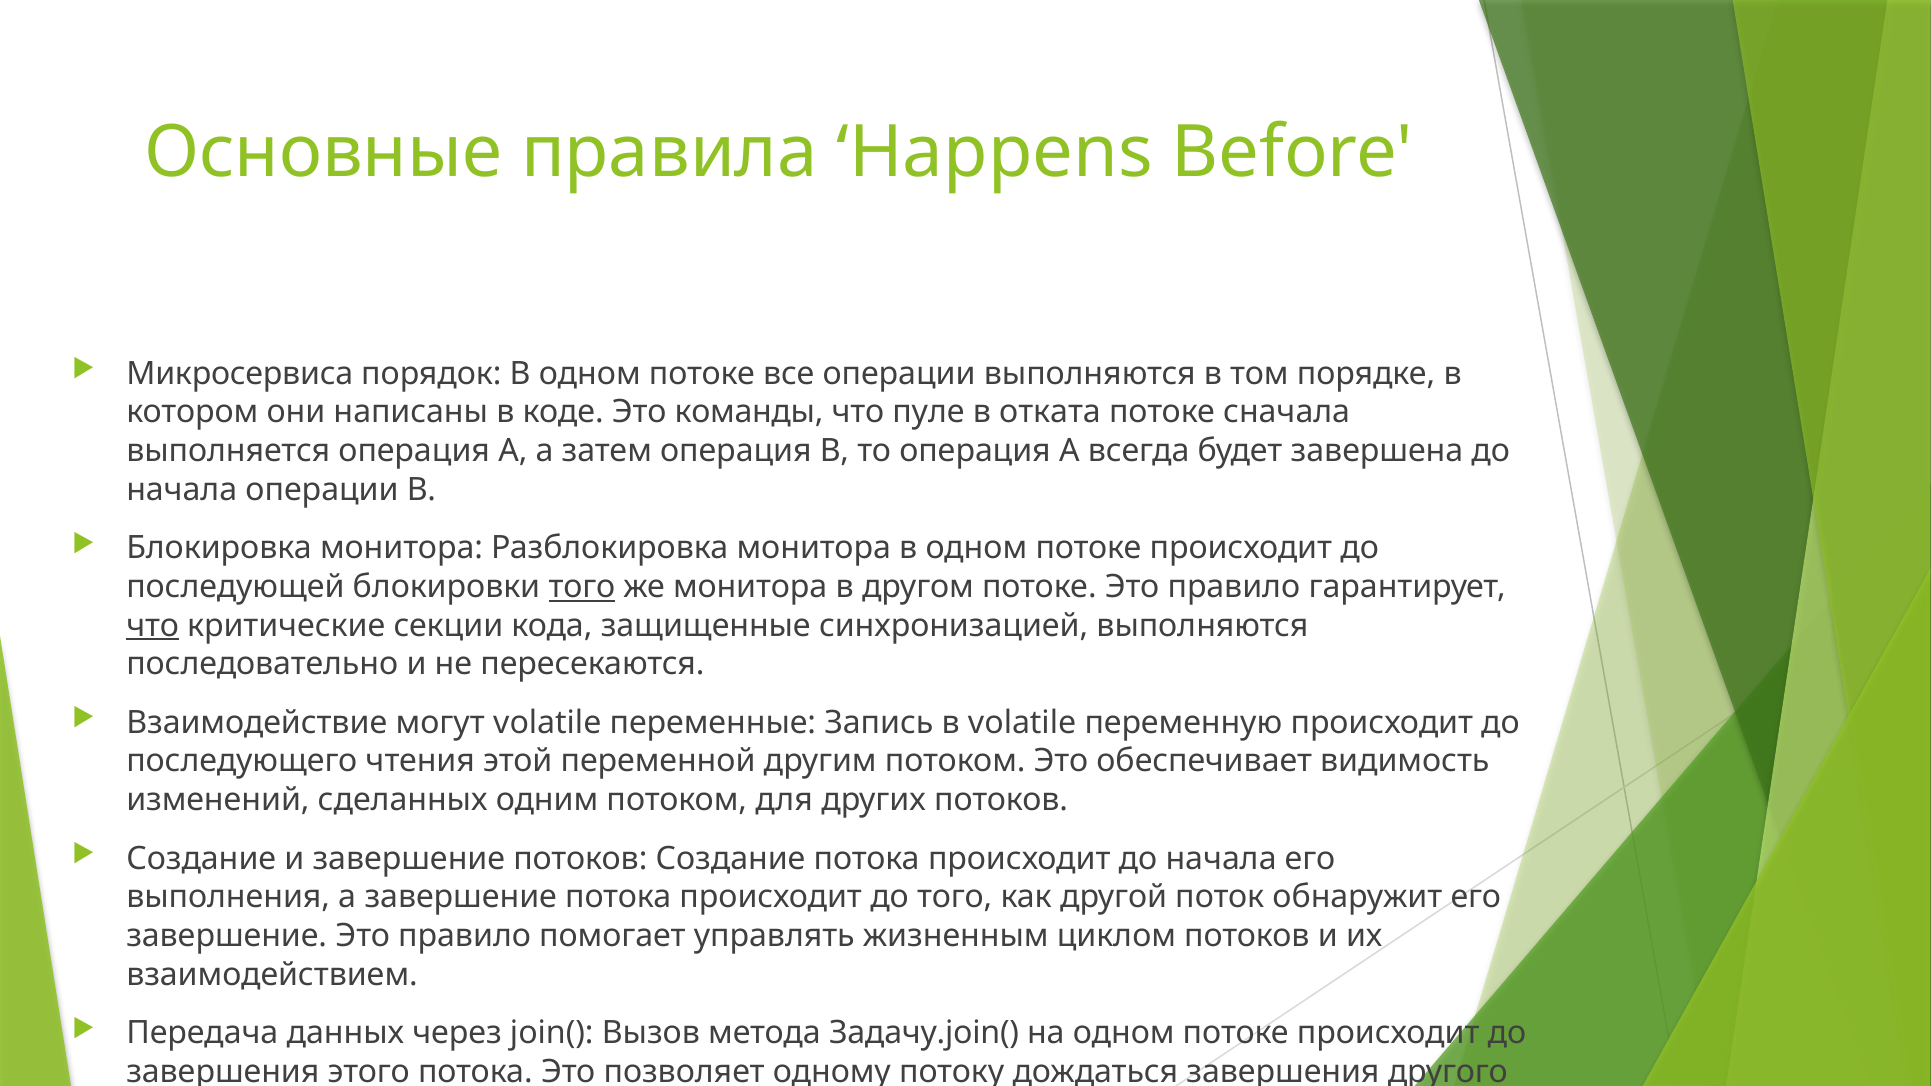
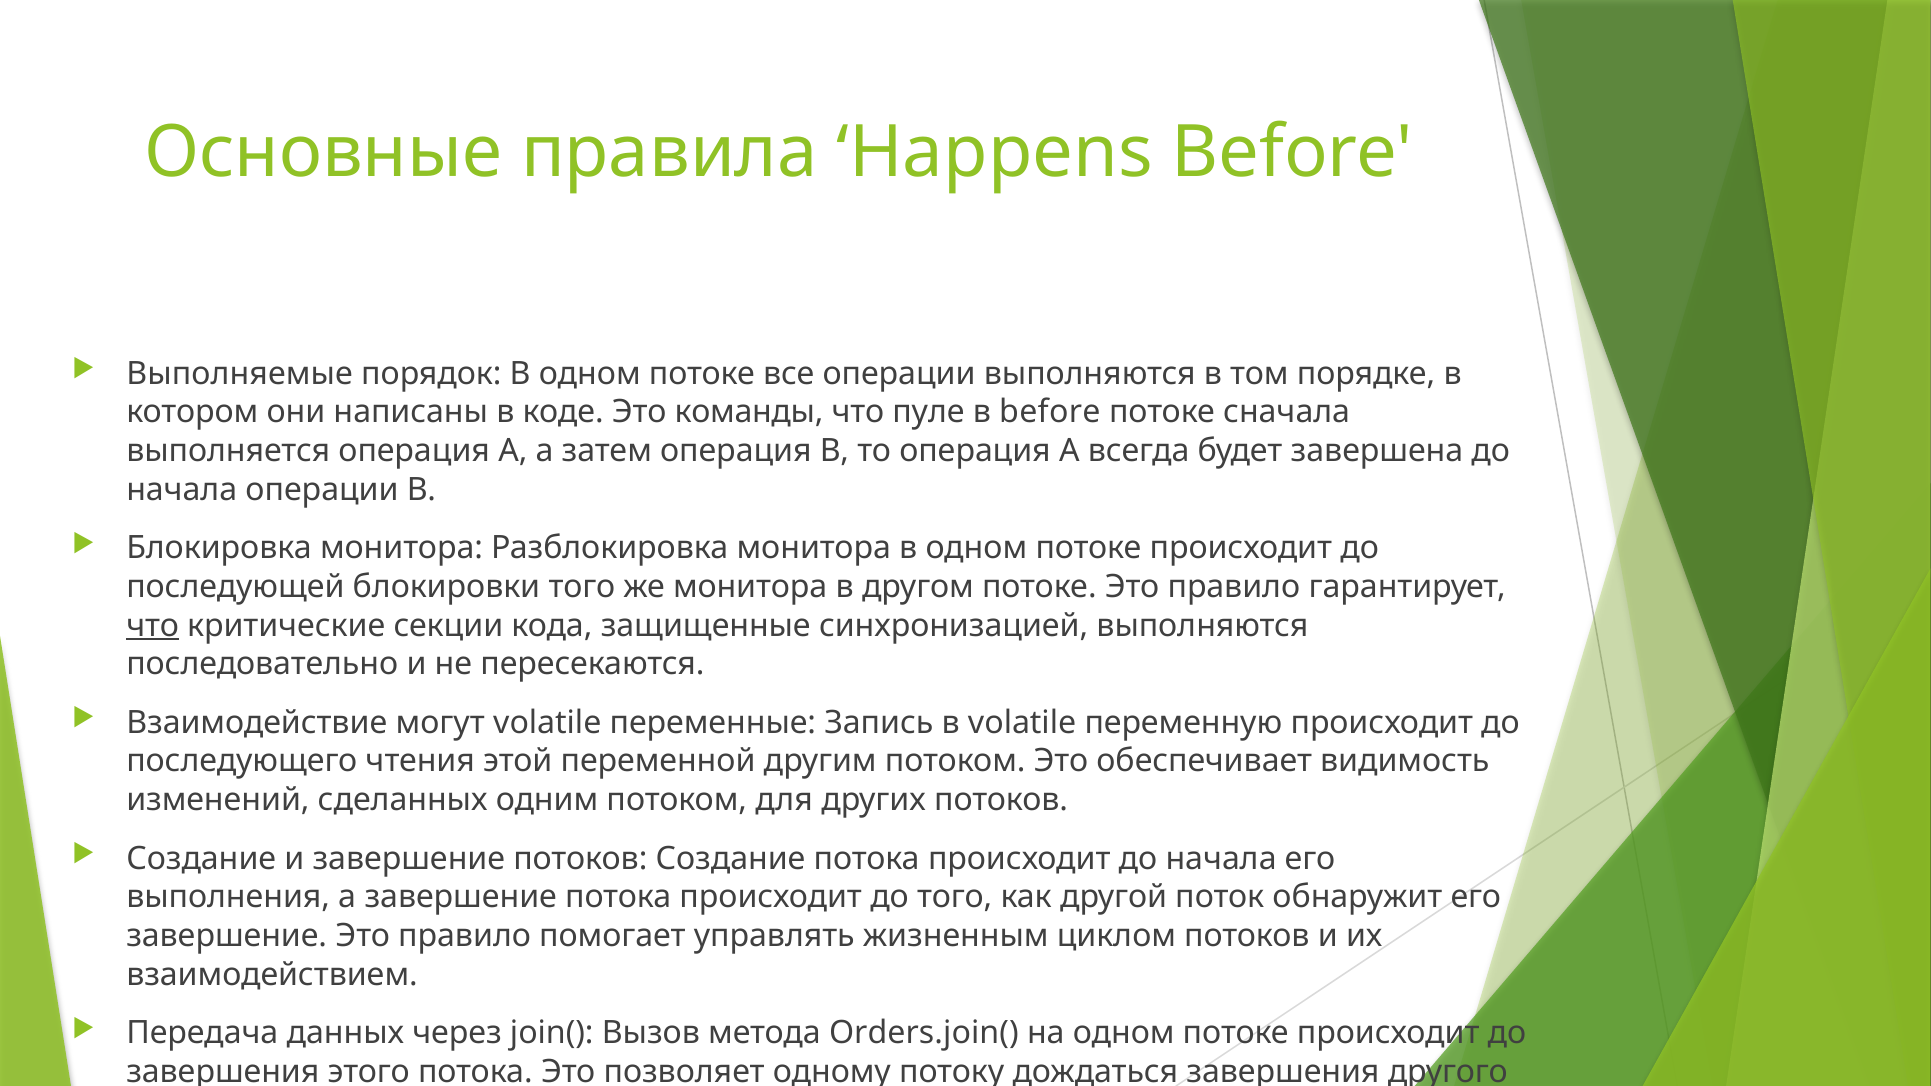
Микросервиса: Микросервиса -> Выполняемые
в отката: отката -> before
того at (582, 587) underline: present -> none
Задачу.join(: Задачу.join( -> Orders.join(
